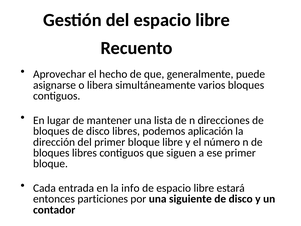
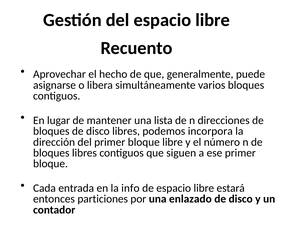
aplicación: aplicación -> incorpora
siguiente: siguiente -> enlazado
